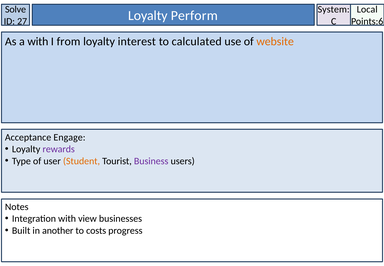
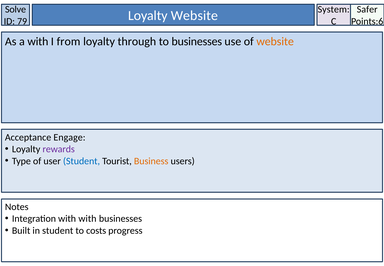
Local: Local -> Safer
27: 27 -> 79
Loyalty Perform: Perform -> Website
interest: interest -> through
to calculated: calculated -> businesses
Student at (82, 161) colour: orange -> blue
Business colour: purple -> orange
with view: view -> with
in another: another -> student
